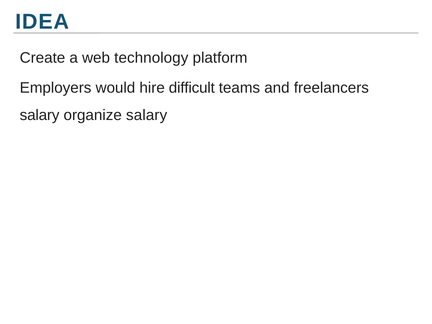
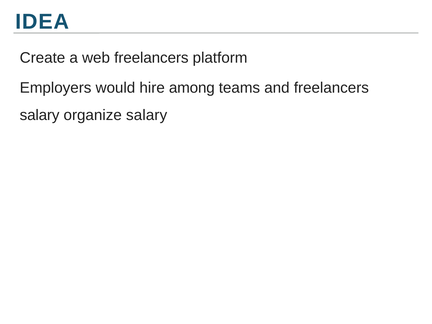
web technology: technology -> freelancers
difficult: difficult -> among
